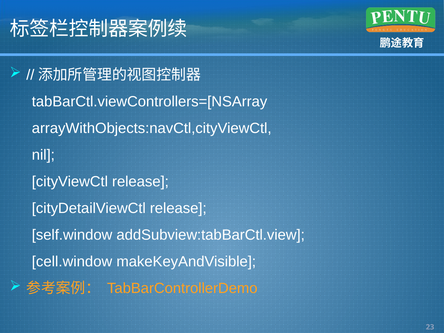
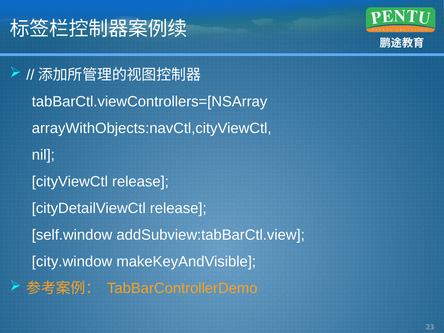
cell.window: cell.window -> city.window
